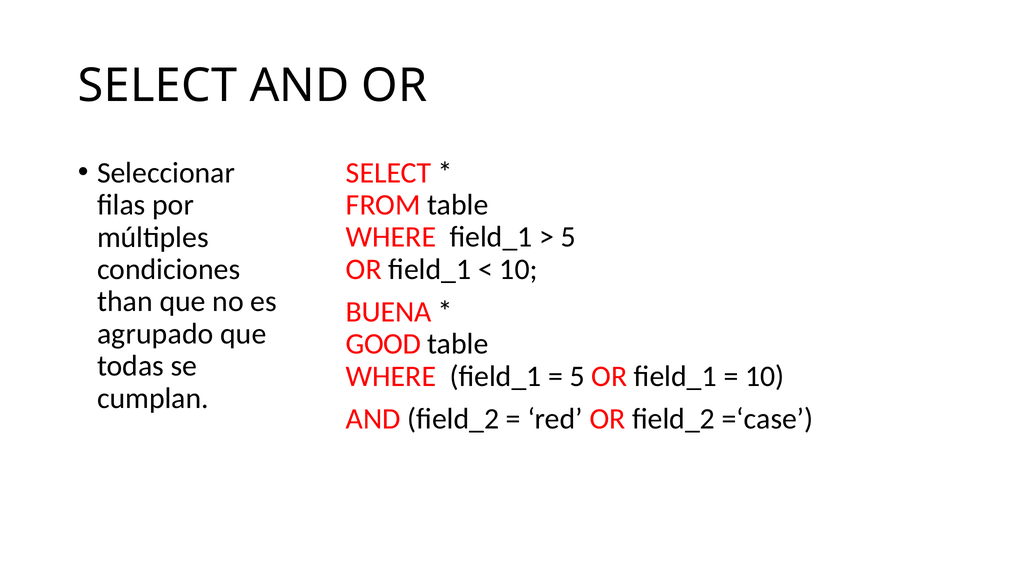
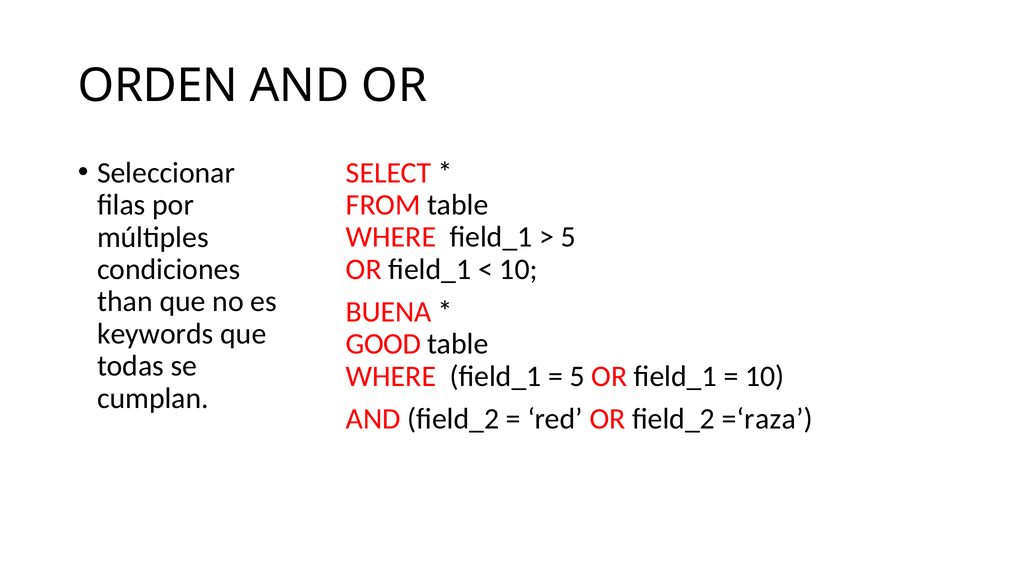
SELECT at (158, 86): SELECT -> ORDEN
agrupado: agrupado -> keywords
=‘case: =‘case -> =‘raza
